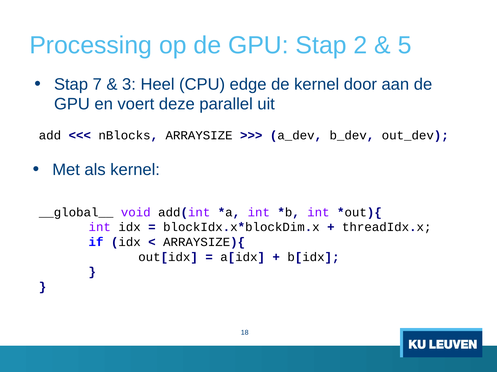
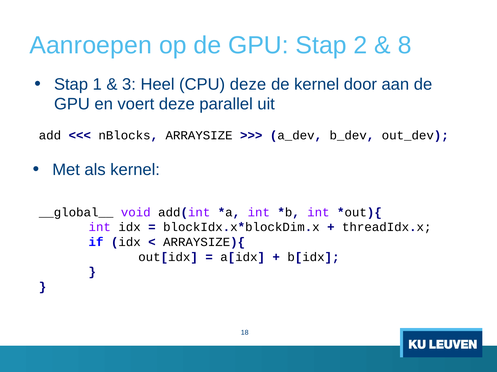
Processing: Processing -> Aanroepen
5: 5 -> 8
7: 7 -> 1
CPU edge: edge -> deze
